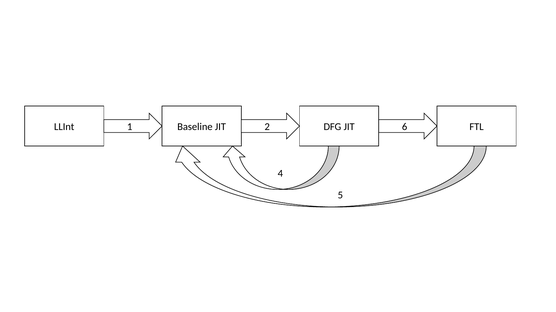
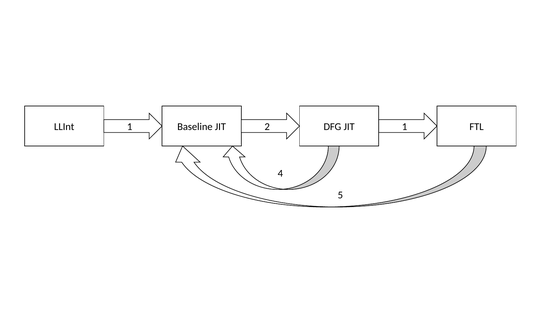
2 6: 6 -> 1
